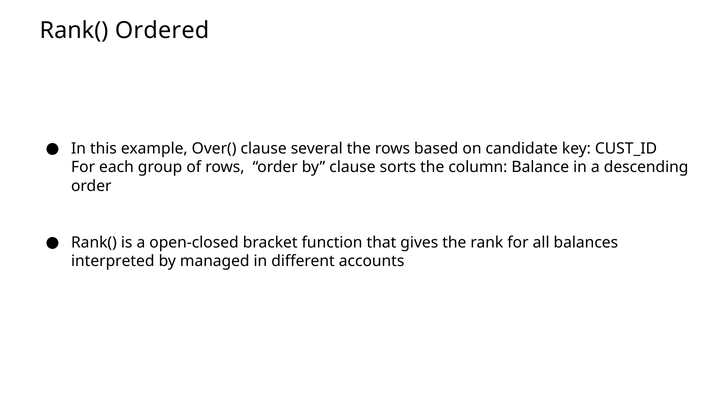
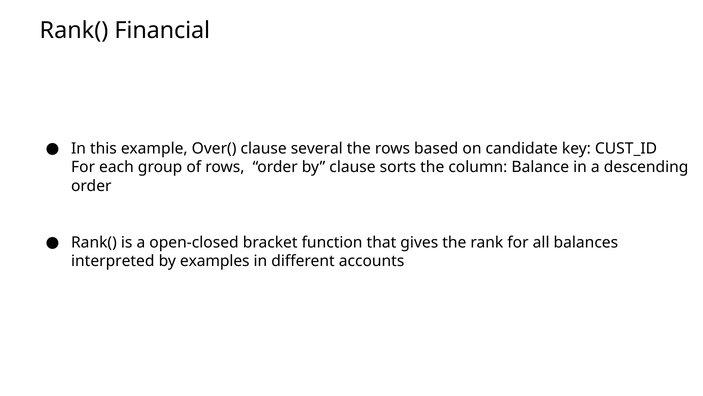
Ordered: Ordered -> Financial
managed: managed -> examples
